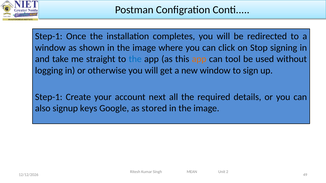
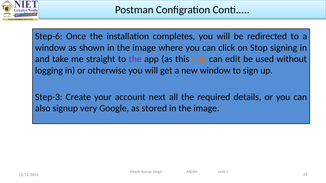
Step-1 at (49, 36): Step-1 -> Step-6
the at (135, 59) colour: blue -> purple
tool: tool -> edit
Step-1 at (49, 97): Step-1 -> Step-3
keys: keys -> very
